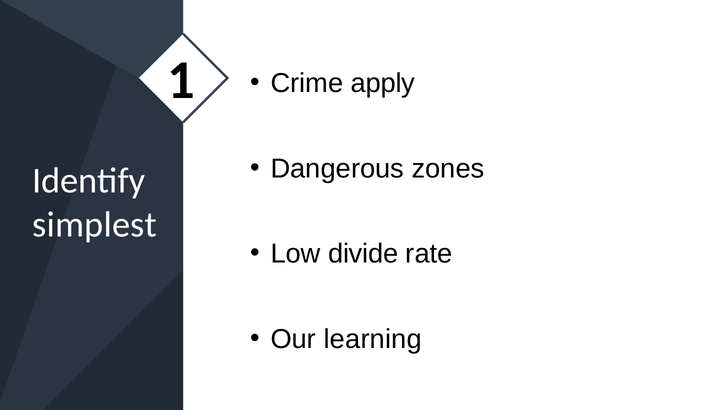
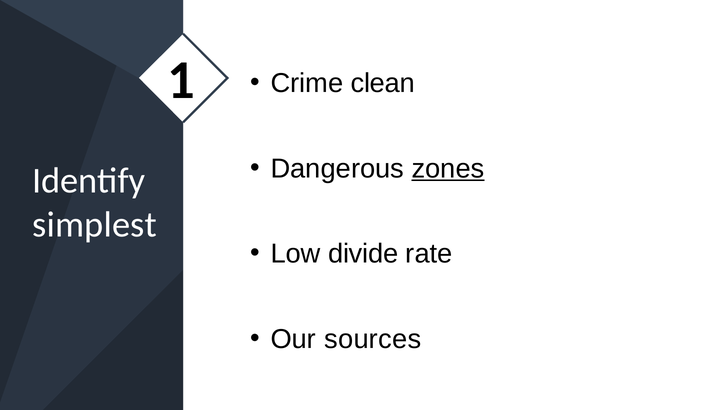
apply: apply -> clean
zones underline: none -> present
learning: learning -> sources
